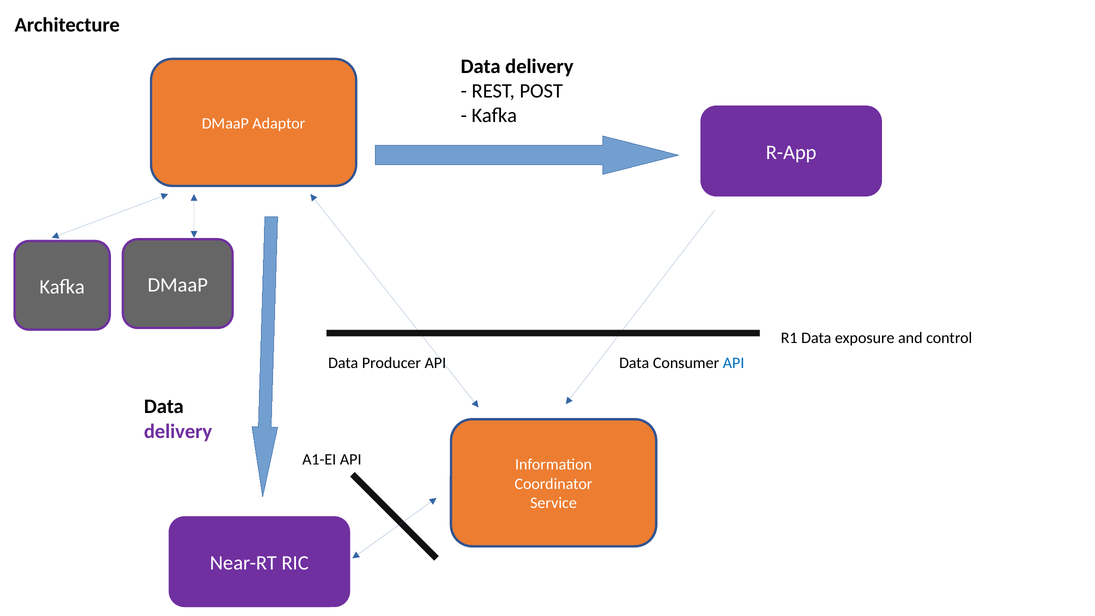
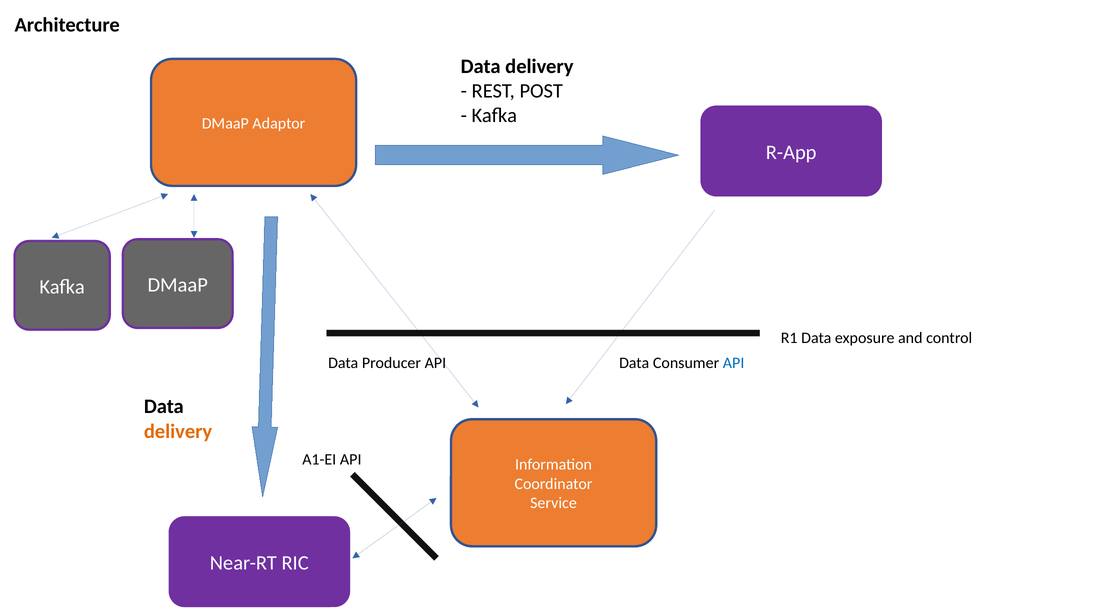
delivery at (178, 431) colour: purple -> orange
